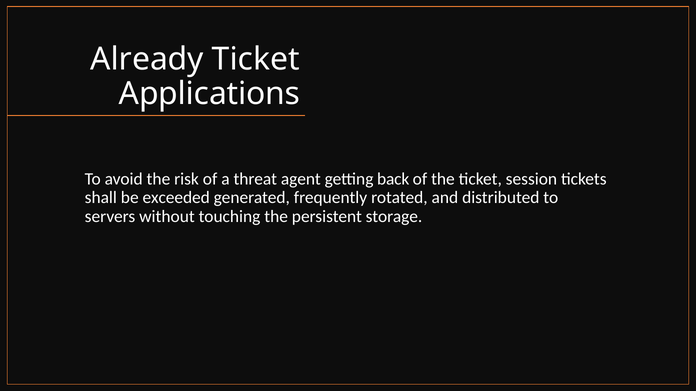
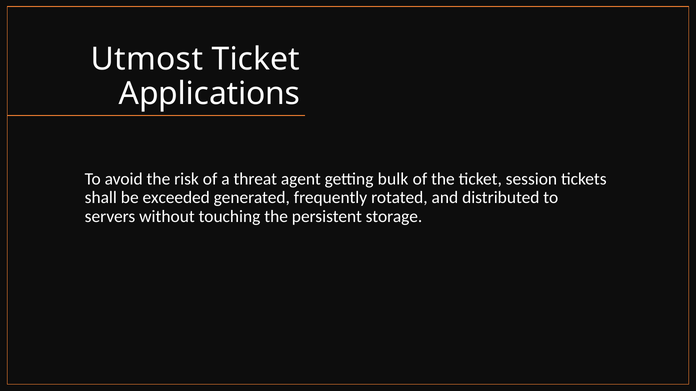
Already: Already -> Utmost
back: back -> bulk
